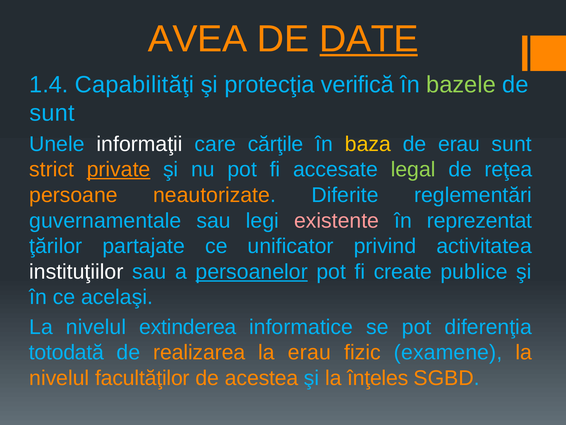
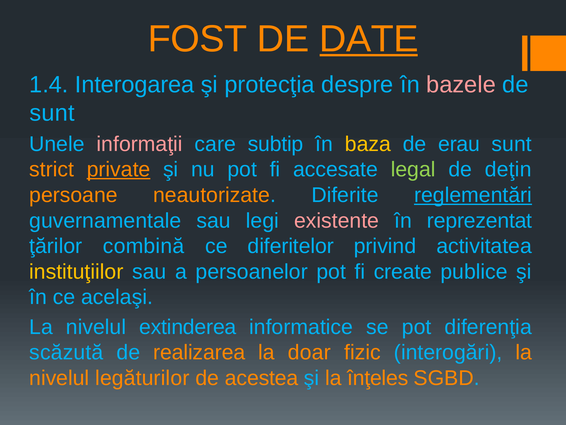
AVEA: AVEA -> FOST
Capabilităţi: Capabilităţi -> Interogarea
verifică: verifică -> despre
bazele colour: light green -> pink
informaţii colour: white -> pink
cărţile: cărţile -> subtip
reţea: reţea -> deţin
reglementări underline: none -> present
partajate: partajate -> combină
unificator: unificator -> diferitelor
instituţiilor colour: white -> yellow
persoanelor underline: present -> none
totodată: totodată -> scăzută
la erau: erau -> doar
examene: examene -> interogări
facultăţilor: facultăţilor -> legăturilor
